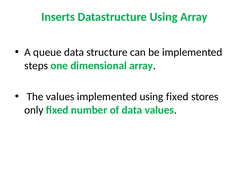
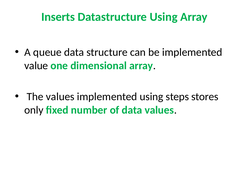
steps: steps -> value
using fixed: fixed -> steps
